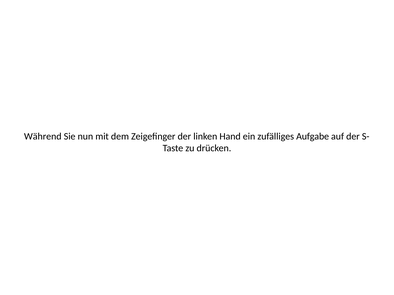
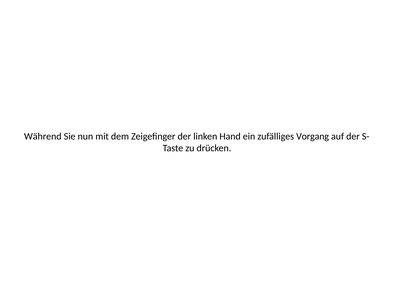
Aufgabe: Aufgabe -> Vorgang
